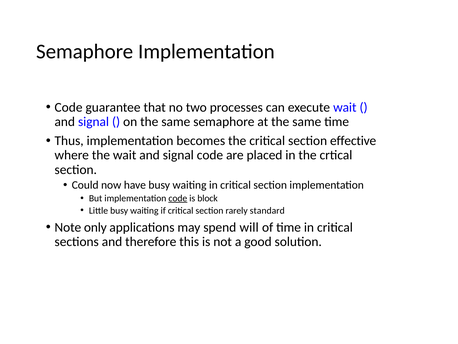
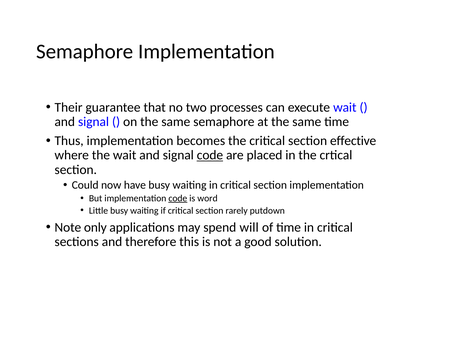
Code at (69, 107): Code -> Their
code at (210, 155) underline: none -> present
block: block -> word
standard: standard -> putdown
